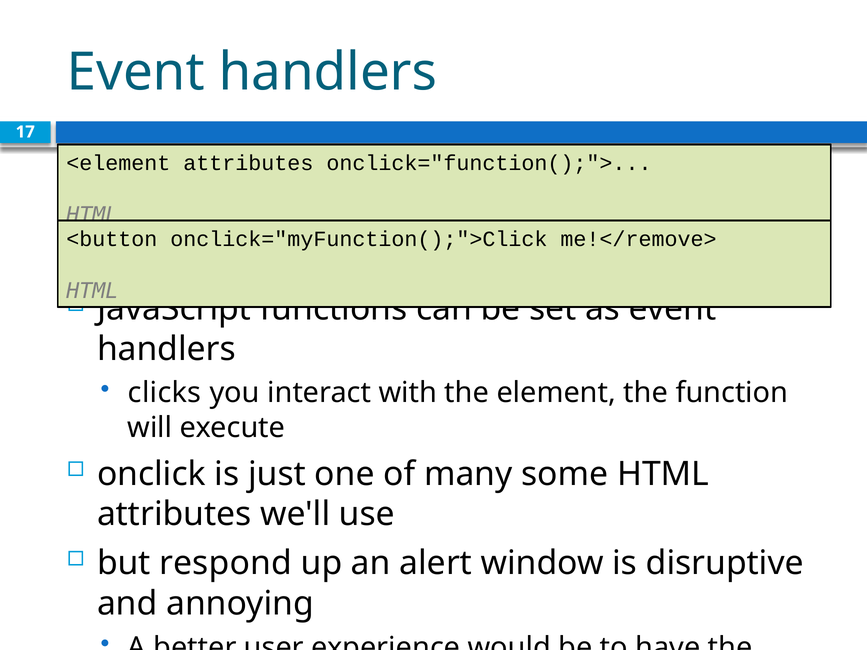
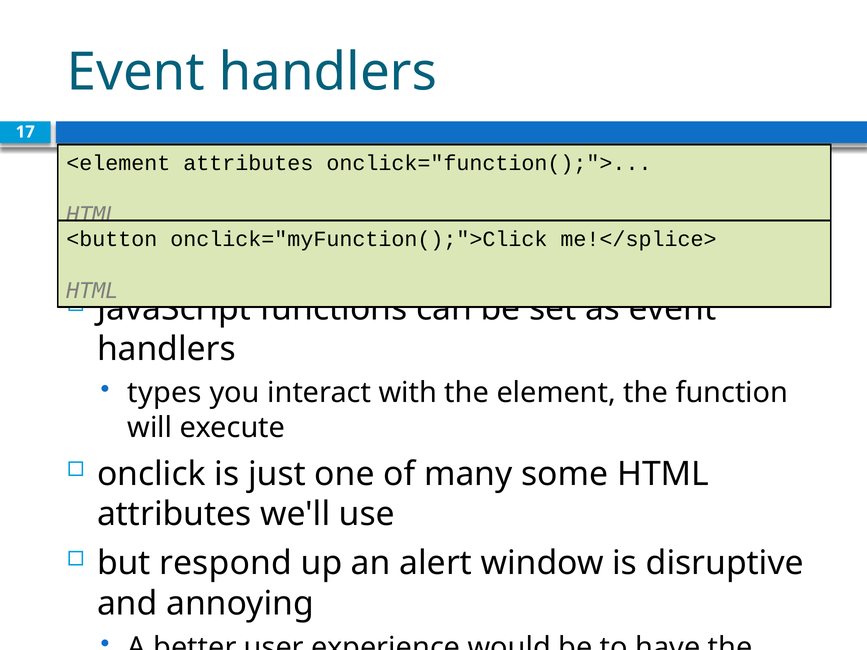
me!</remove>: me!</remove> -> me!</splice>
clicks: clicks -> types
